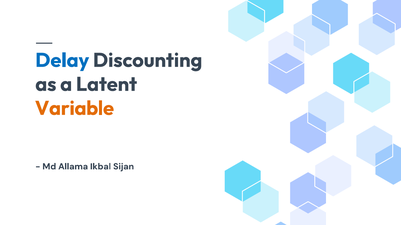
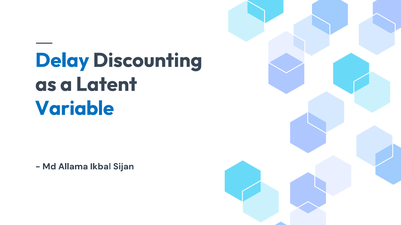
Variable colour: orange -> blue
